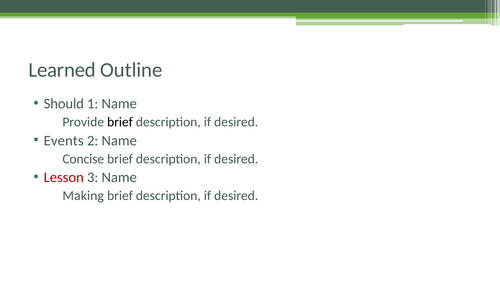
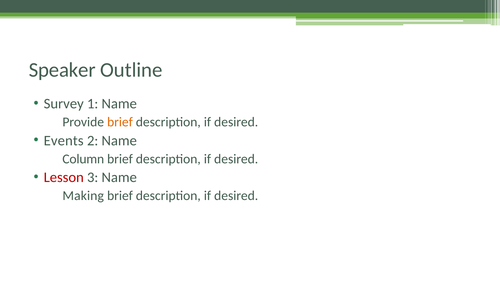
Learned: Learned -> Speaker
Should: Should -> Survey
brief at (120, 122) colour: black -> orange
Concise: Concise -> Column
